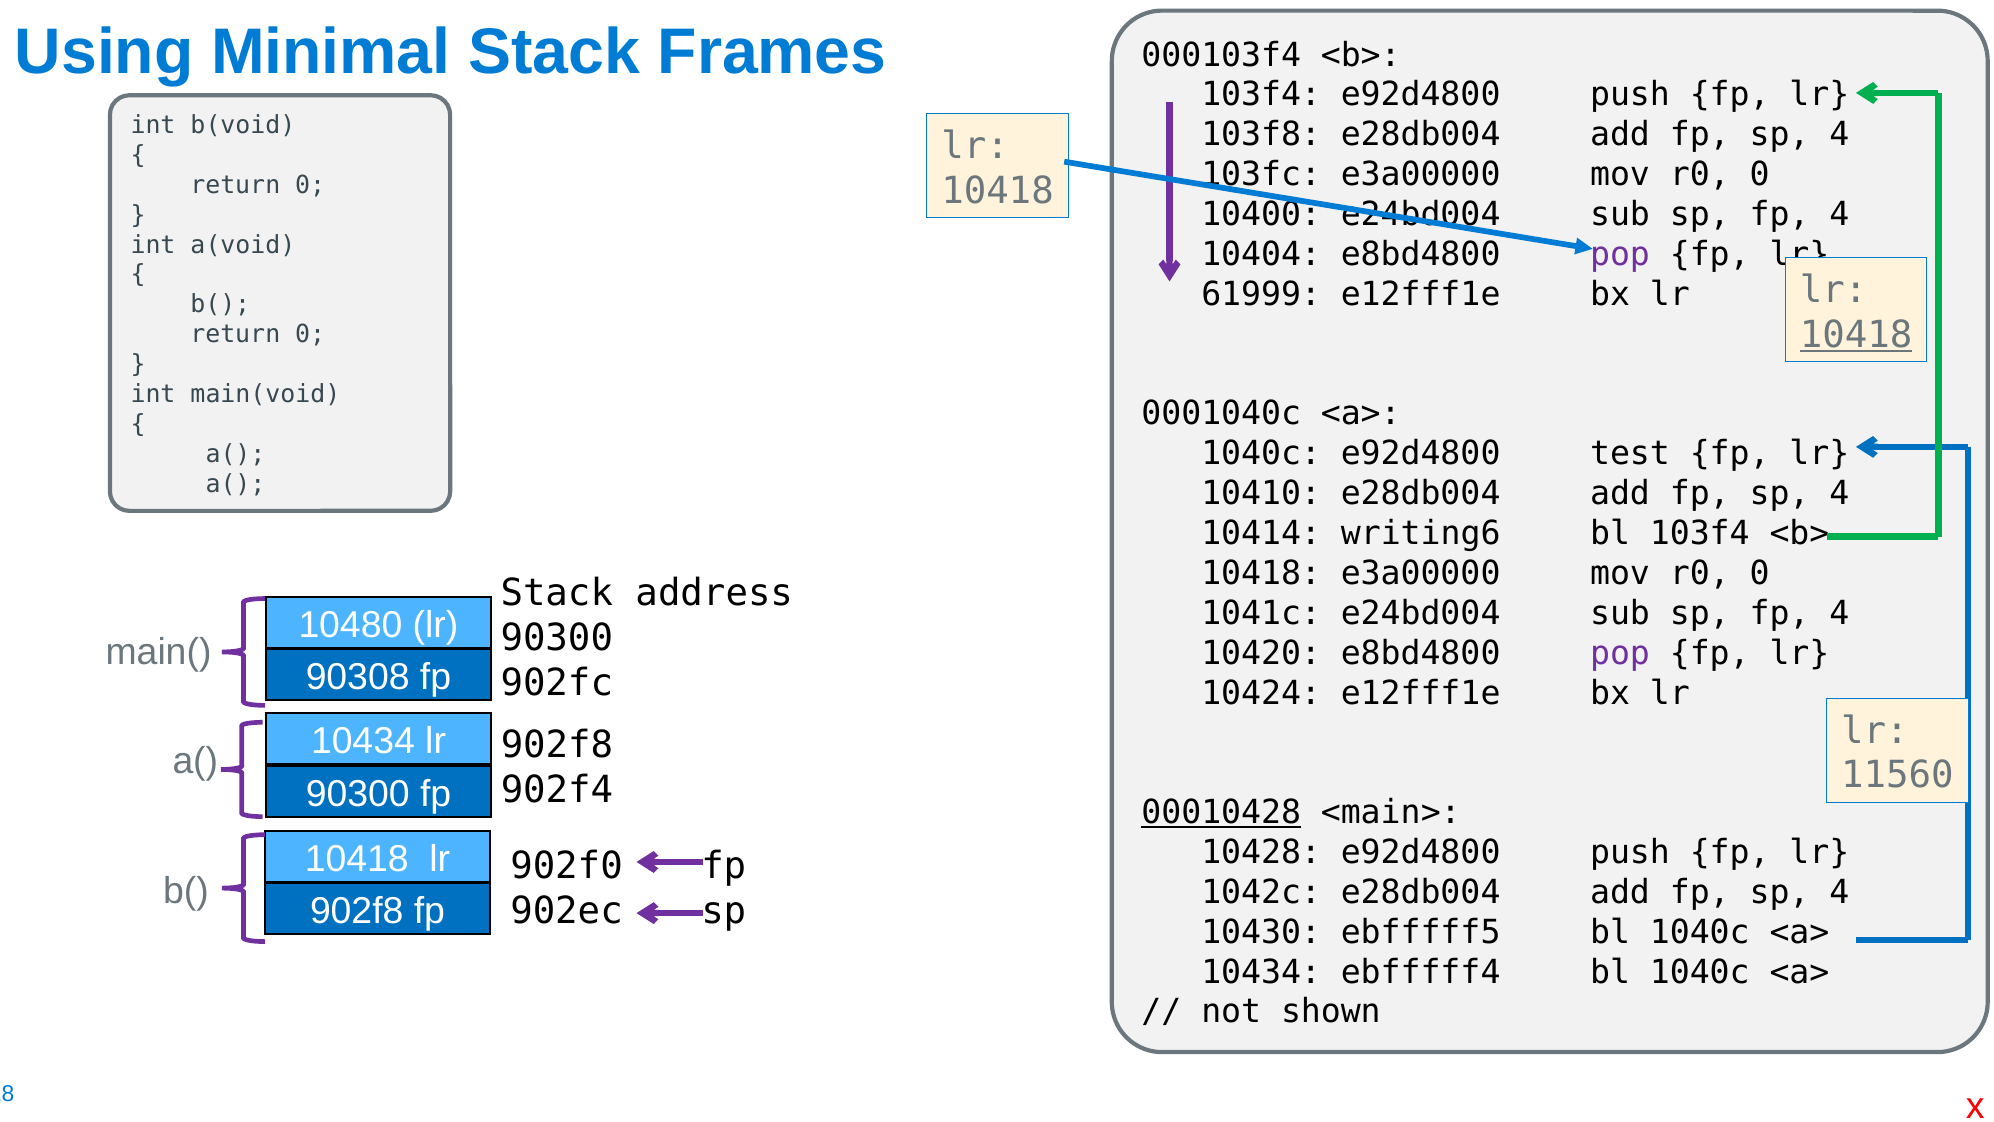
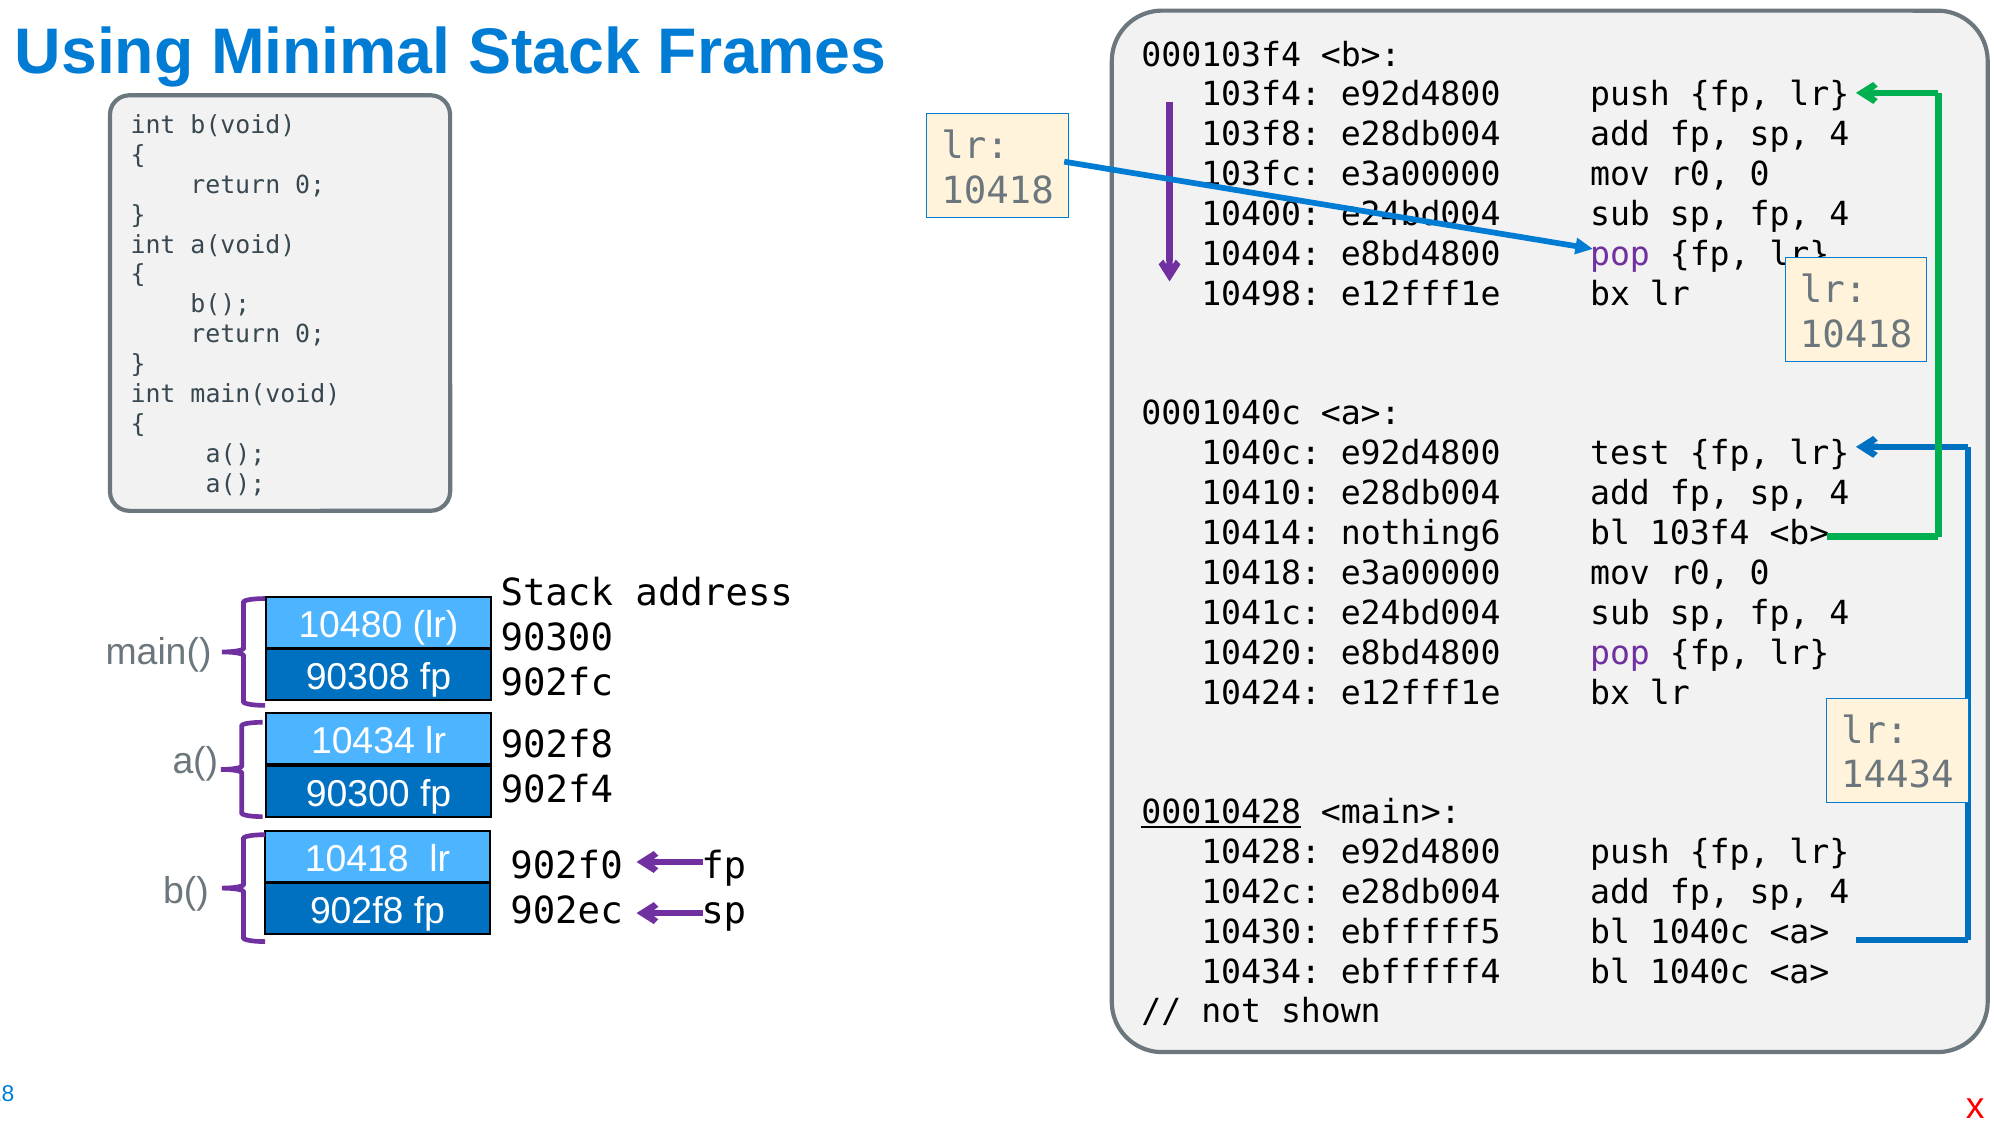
61999: 61999 -> 10498
10418 at (1856, 335) underline: present -> none
writing6: writing6 -> nothing6
11560: 11560 -> 14434
